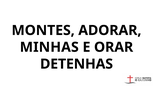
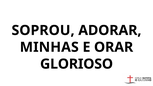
MONTES: MONTES -> SOPROU
DETENHAS: DETENHAS -> GLORIOSO
